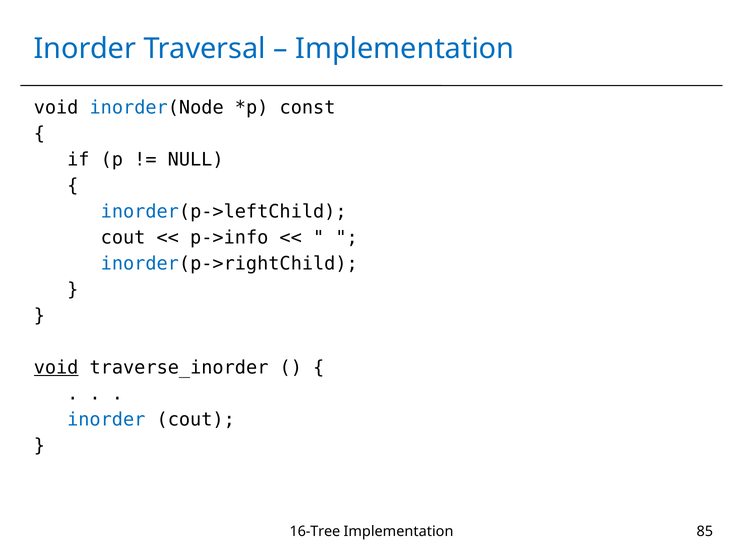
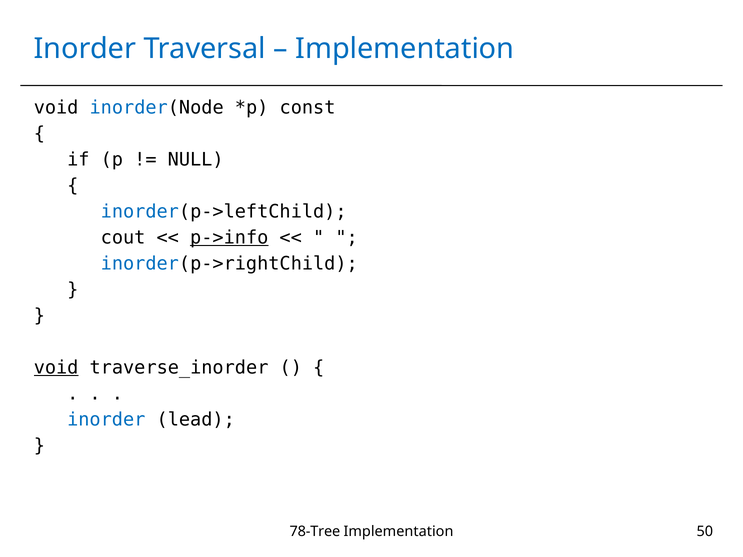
p->info underline: none -> present
inorder cout: cout -> lead
16-Tree: 16-Tree -> 78-Tree
85: 85 -> 50
